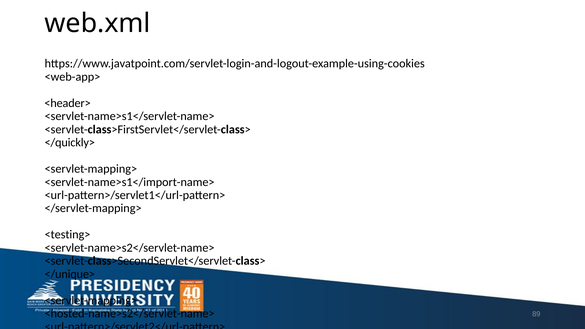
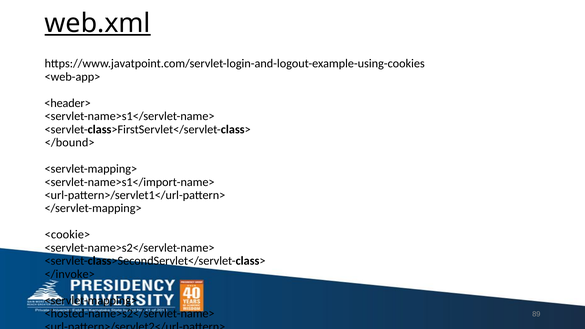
web.xml underline: none -> present
</quickly>: </quickly> -> </bound>
<testing>: <testing> -> <cookie>
</unique>: </unique> -> </invoke>
